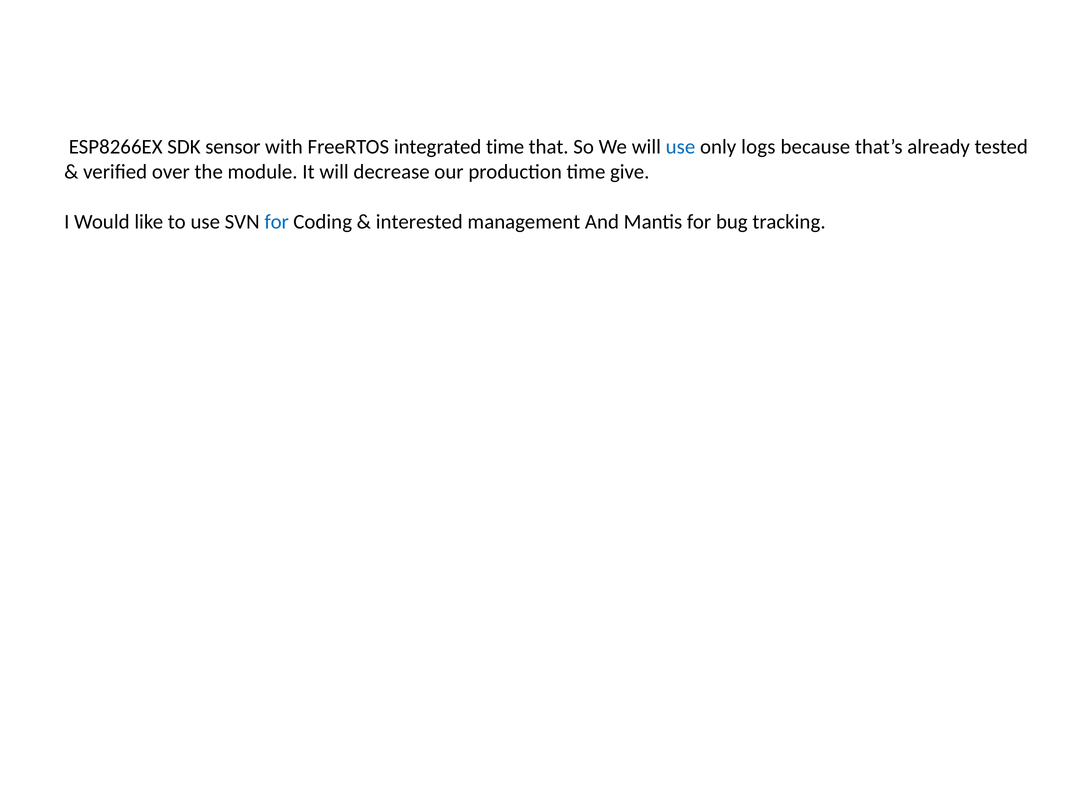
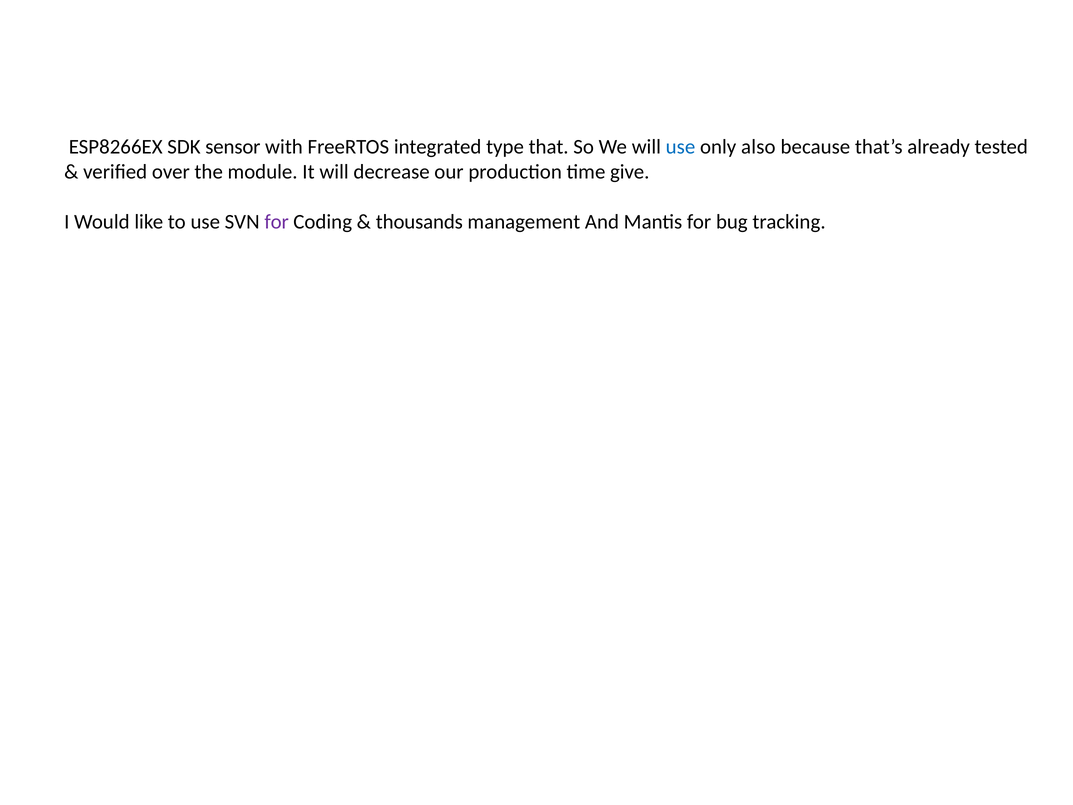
integrated time: time -> type
logs: logs -> also
for at (277, 222) colour: blue -> purple
interested: interested -> thousands
